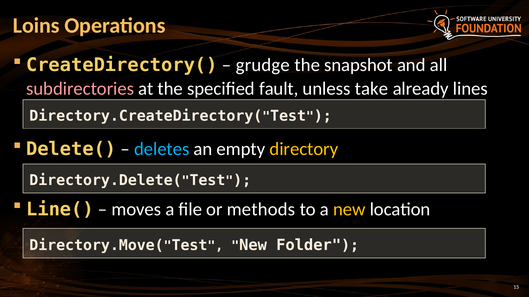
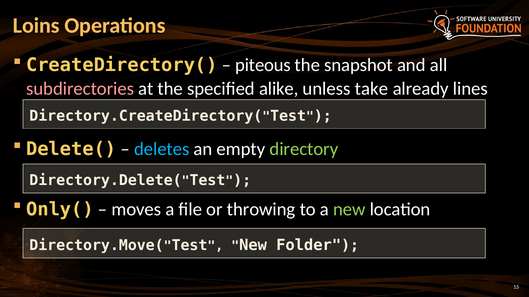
grudge: grudge -> piteous
fault: fault -> alike
directory colour: yellow -> light green
Line(: Line( -> Only(
methods: methods -> throwing
new at (349, 210) colour: yellow -> light green
